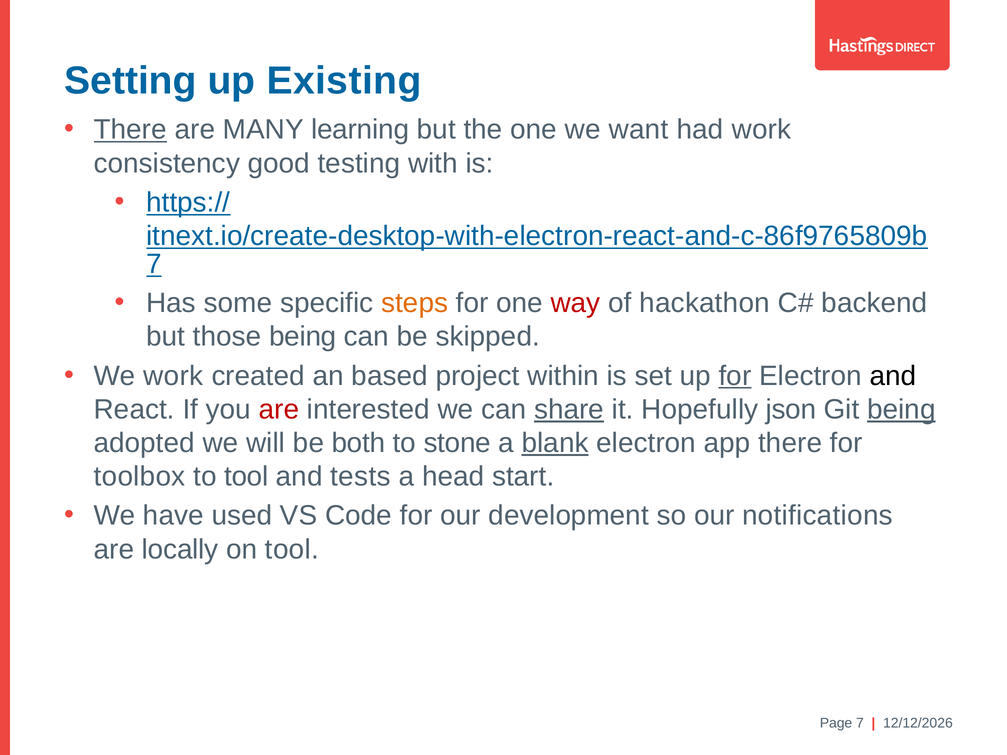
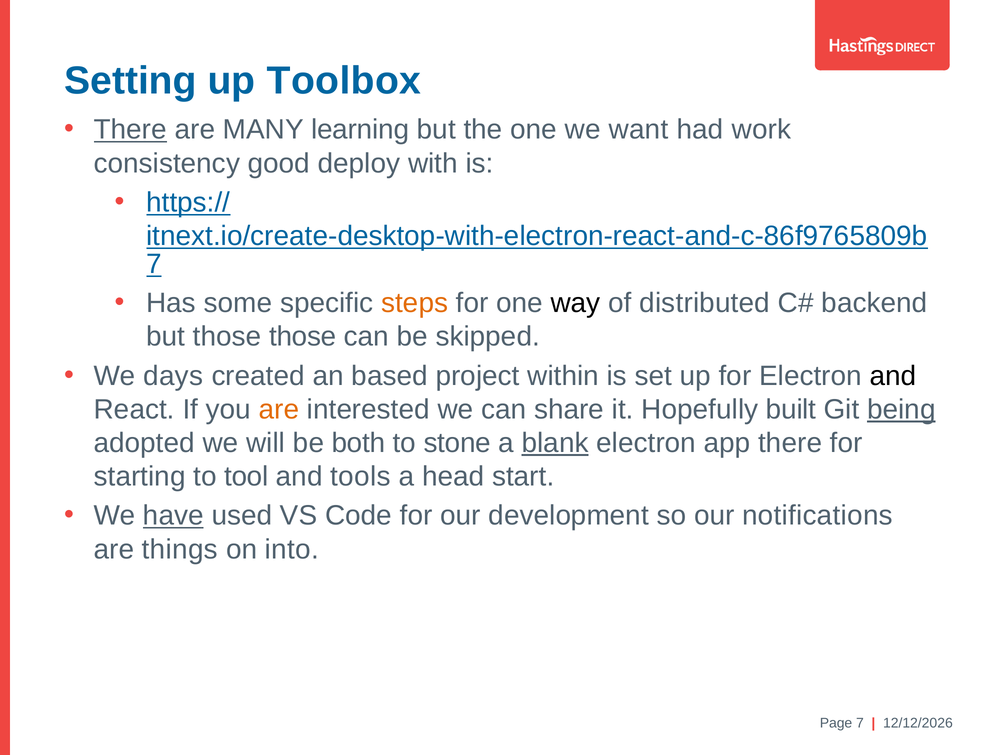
Existing: Existing -> Toolbox
testing: testing -> deploy
way colour: red -> black
hackathon: hackathon -> distributed
those being: being -> those
We work: work -> days
for at (735, 376) underline: present -> none
are at (279, 410) colour: red -> orange
share underline: present -> none
json: json -> built
toolbox: toolbox -> starting
tests: tests -> tools
have underline: none -> present
locally: locally -> things
on tool: tool -> into
